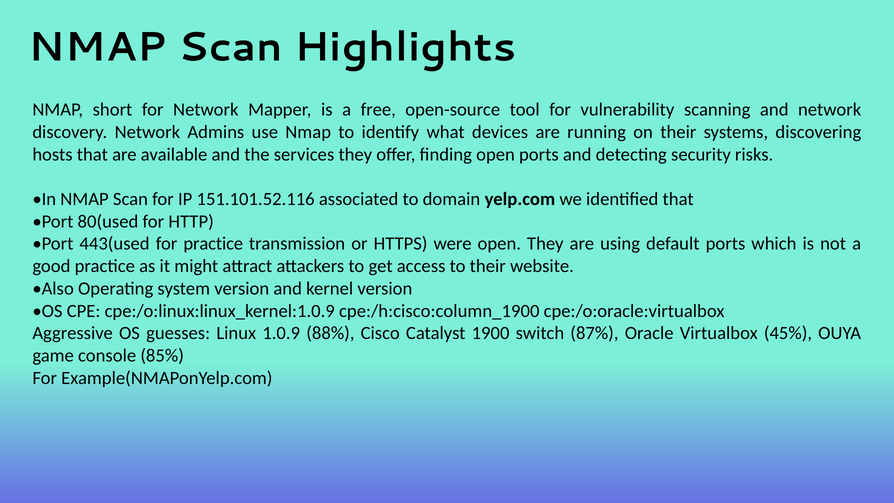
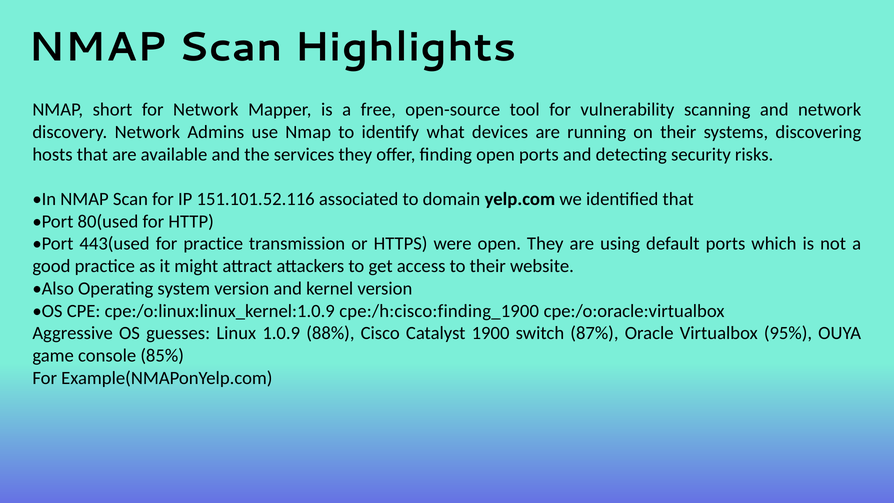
cpe:/h:cisco:column_1900: cpe:/h:cisco:column_1900 -> cpe:/h:cisco:finding_1900
45%: 45% -> 95%
